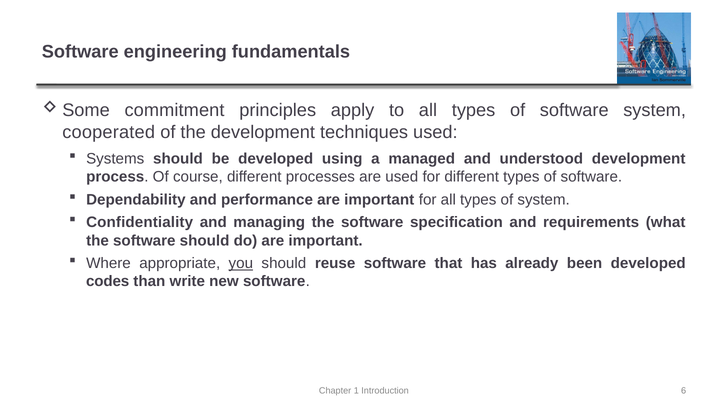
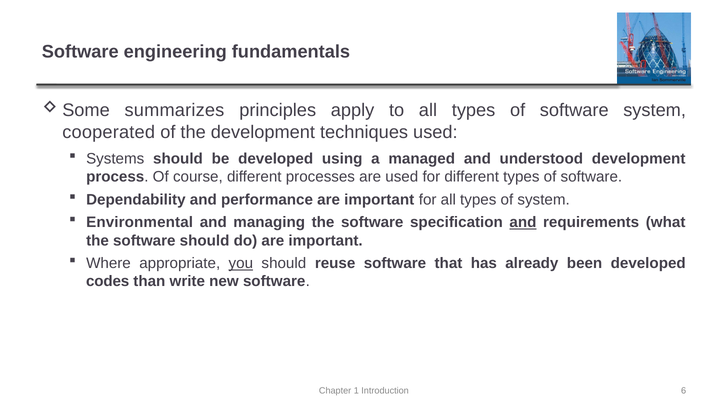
commitment: commitment -> summarizes
Confidentiality: Confidentiality -> Environmental
and at (523, 223) underline: none -> present
